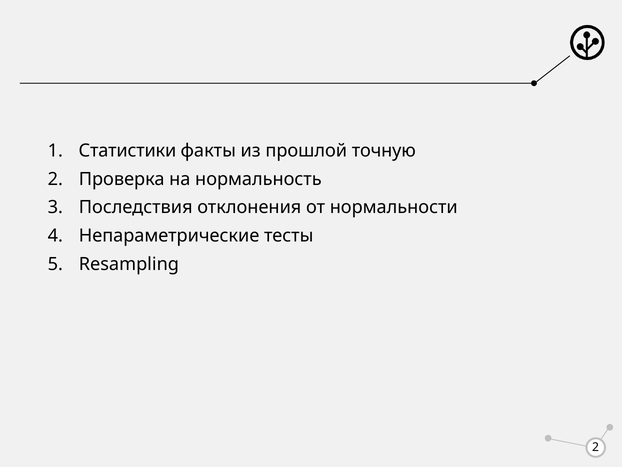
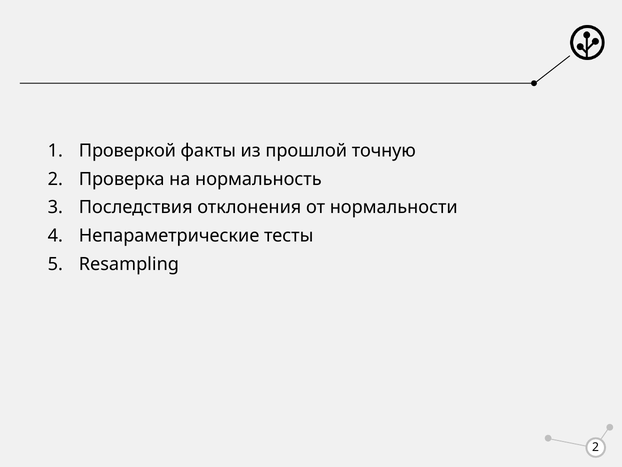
Статистики: Статистики -> Проверкой
